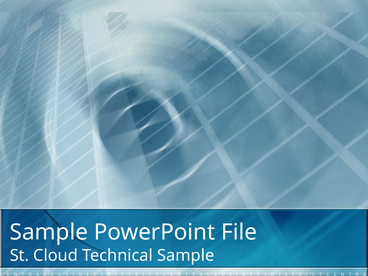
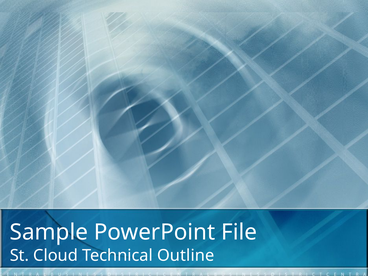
Technical Sample: Sample -> Outline
